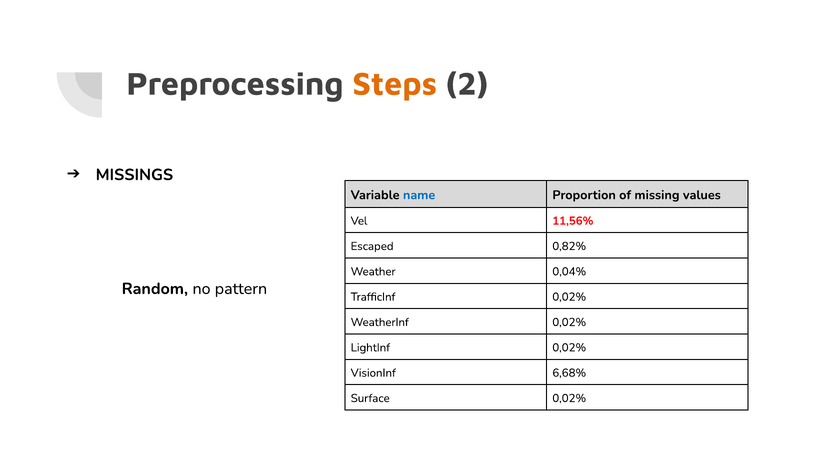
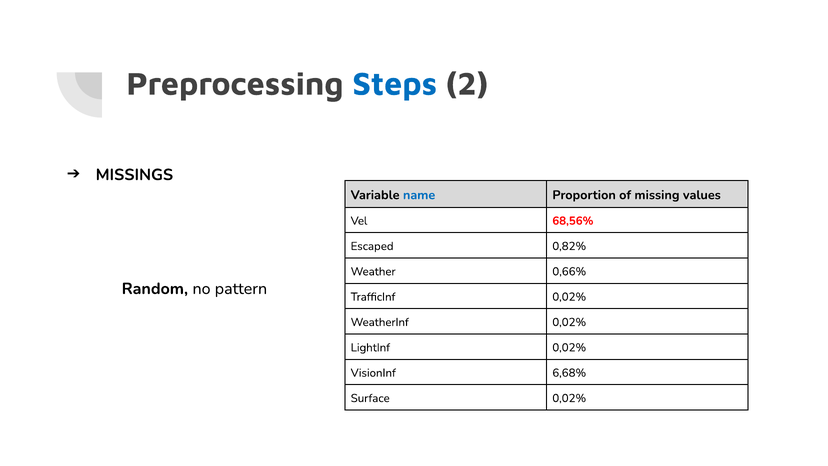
Steps colour: orange -> blue
11,56%: 11,56% -> 68,56%
0,04%: 0,04% -> 0,66%
